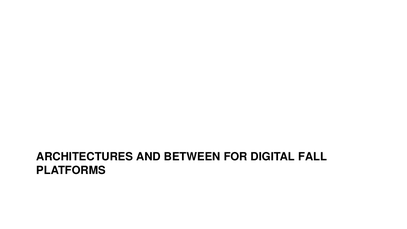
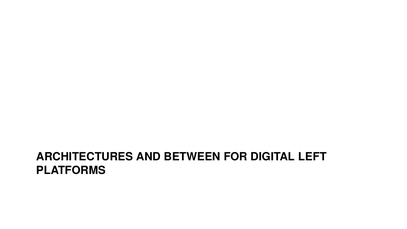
FALL: FALL -> LEFT
